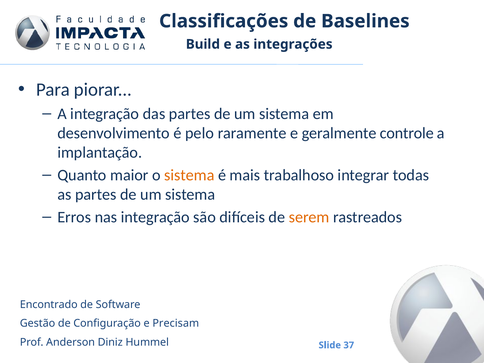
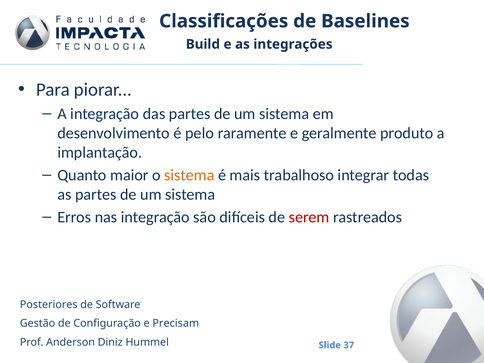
controle: controle -> produto
serem colour: orange -> red
Encontrado: Encontrado -> Posteriores
